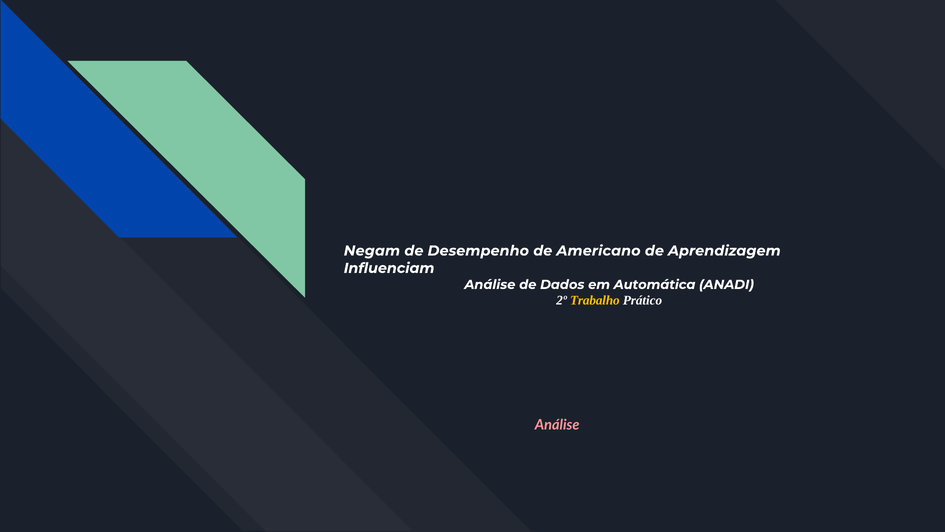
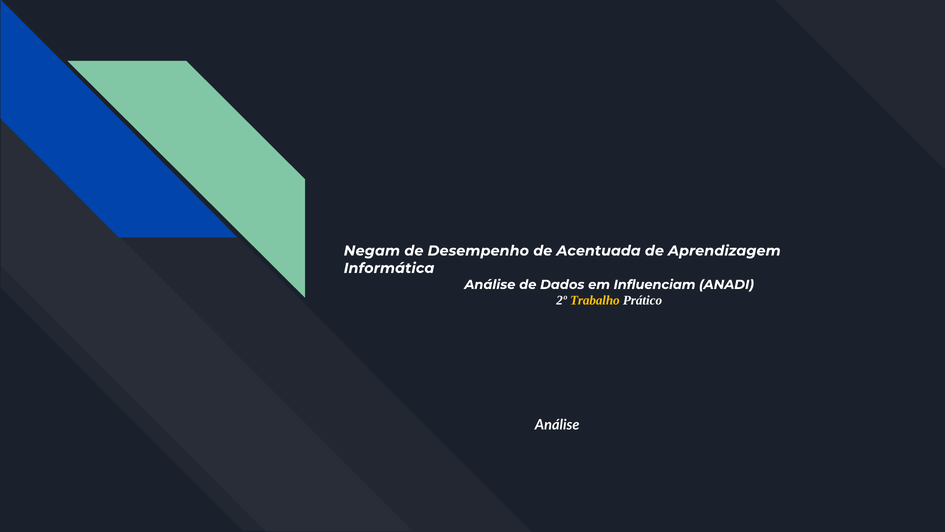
Americano: Americano -> Acentuada
Influenciam at (389, 268): Influenciam -> Informática
Automática: Automática -> Influenciam
Análise at (557, 425) colour: pink -> white
